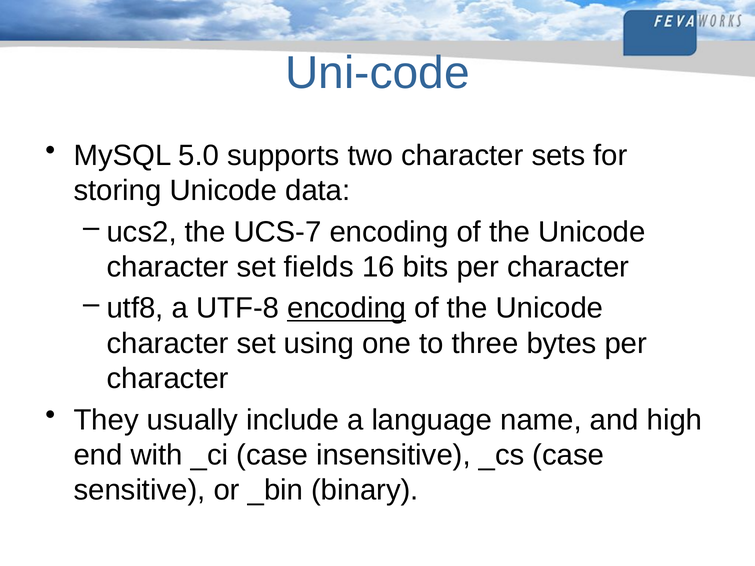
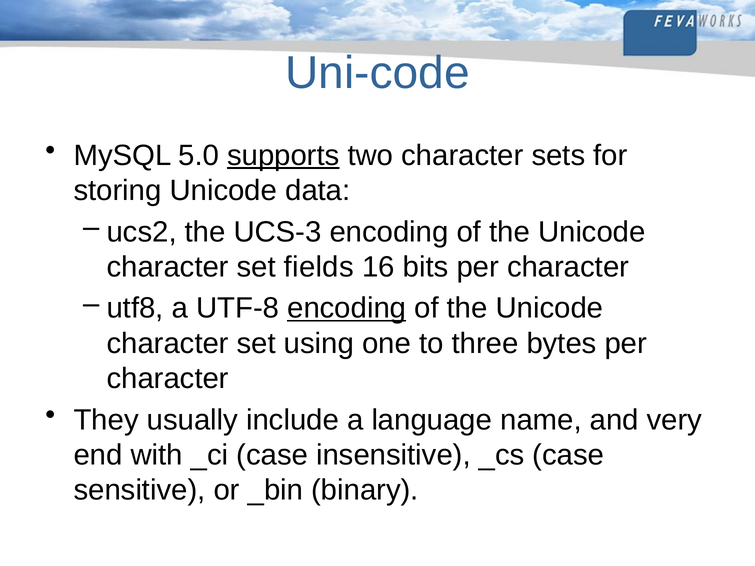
supports underline: none -> present
UCS-7: UCS-7 -> UCS-3
high: high -> very
